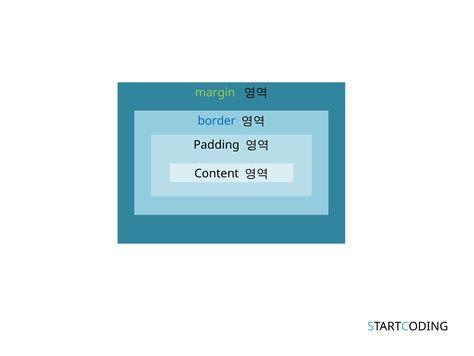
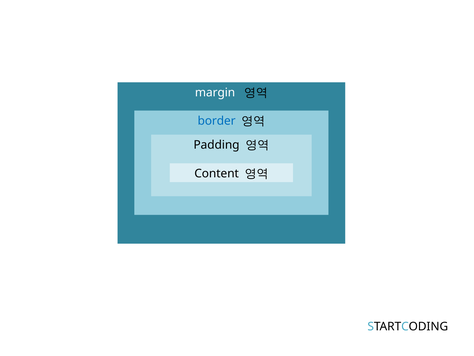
margin colour: light green -> white
